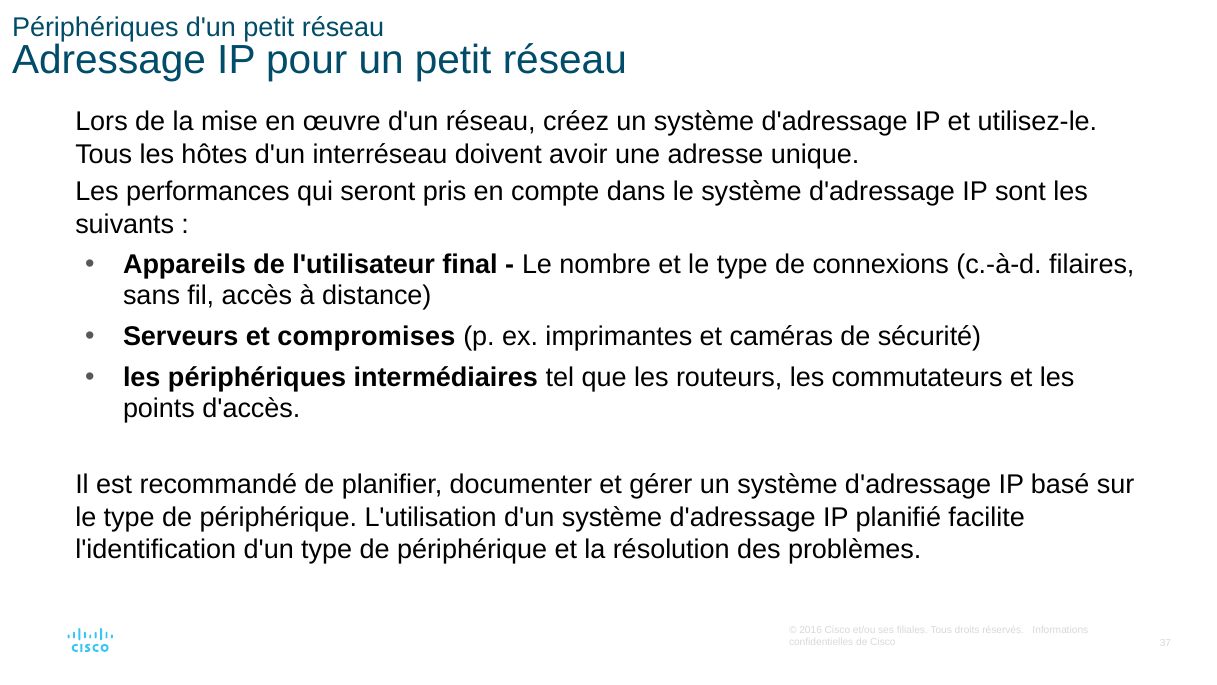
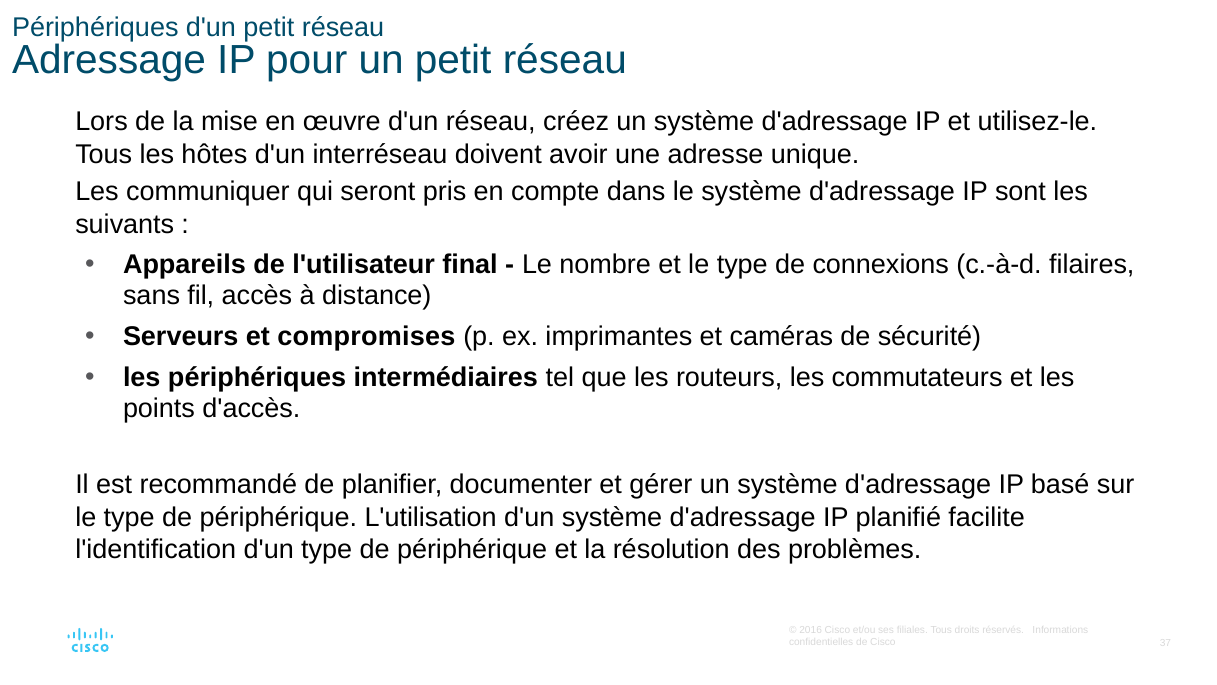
performances: performances -> communiquer
